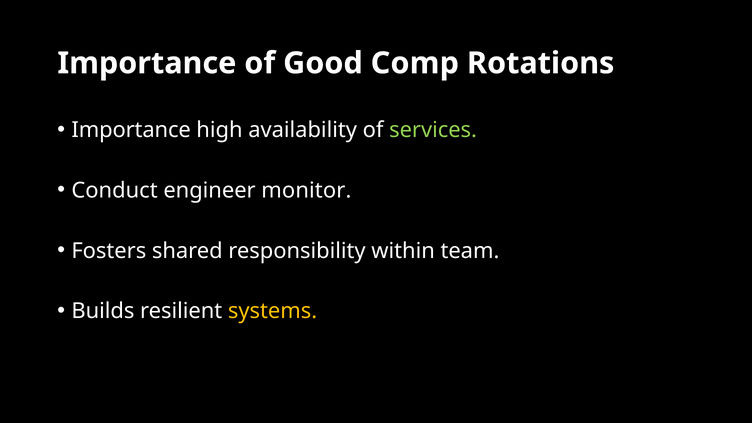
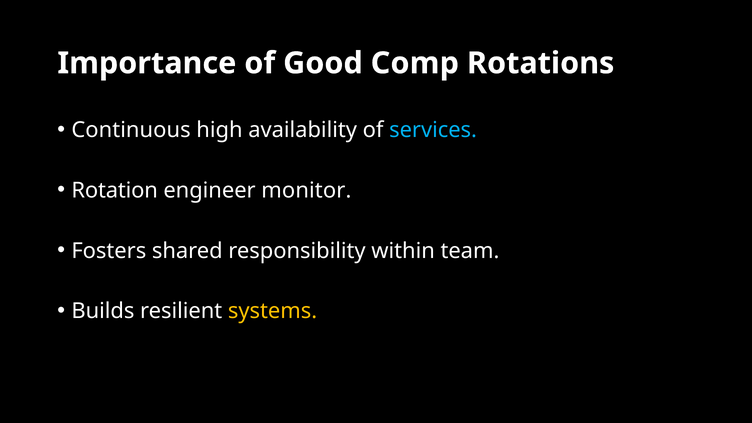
Importance at (131, 130): Importance -> Continuous
services colour: light green -> light blue
Conduct: Conduct -> Rotation
